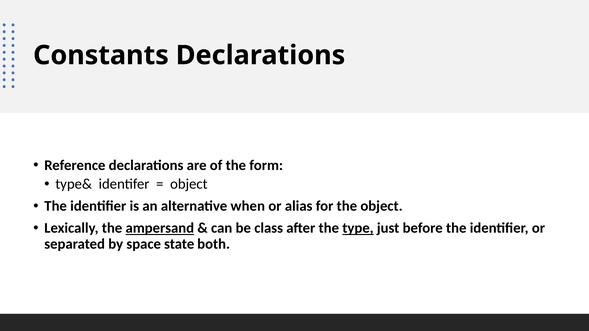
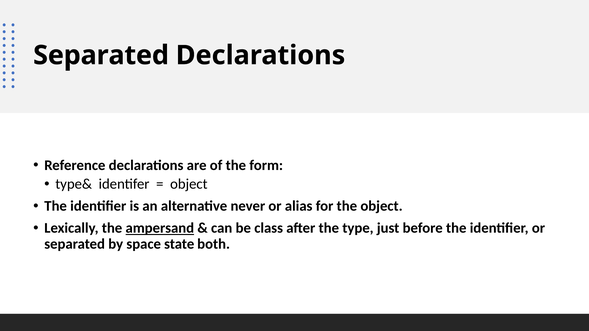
Constants at (101, 55): Constants -> Separated
when: when -> never
type underline: present -> none
